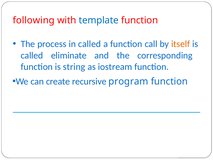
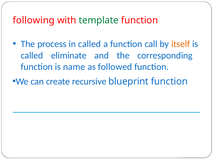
template colour: blue -> green
string: string -> name
iostream: iostream -> followed
program: program -> blueprint
